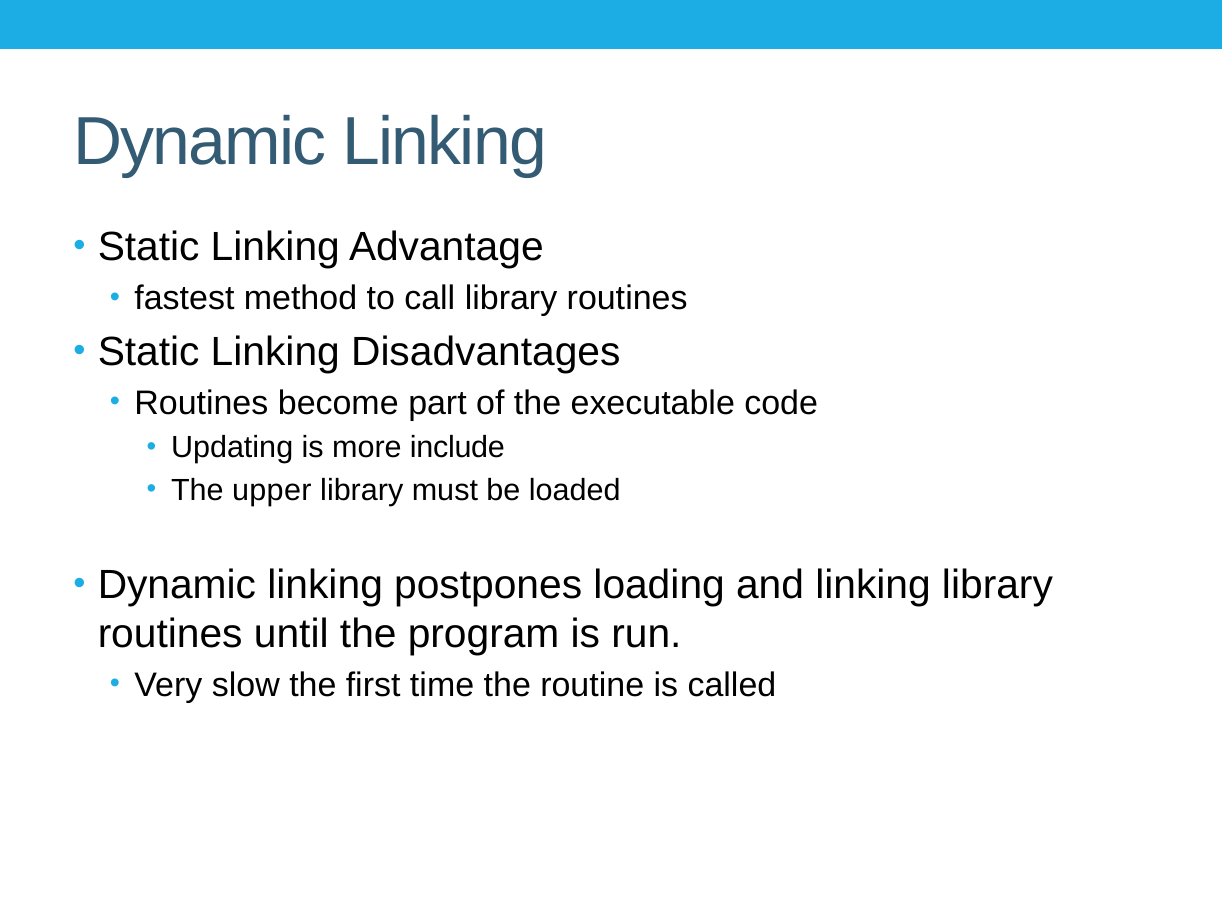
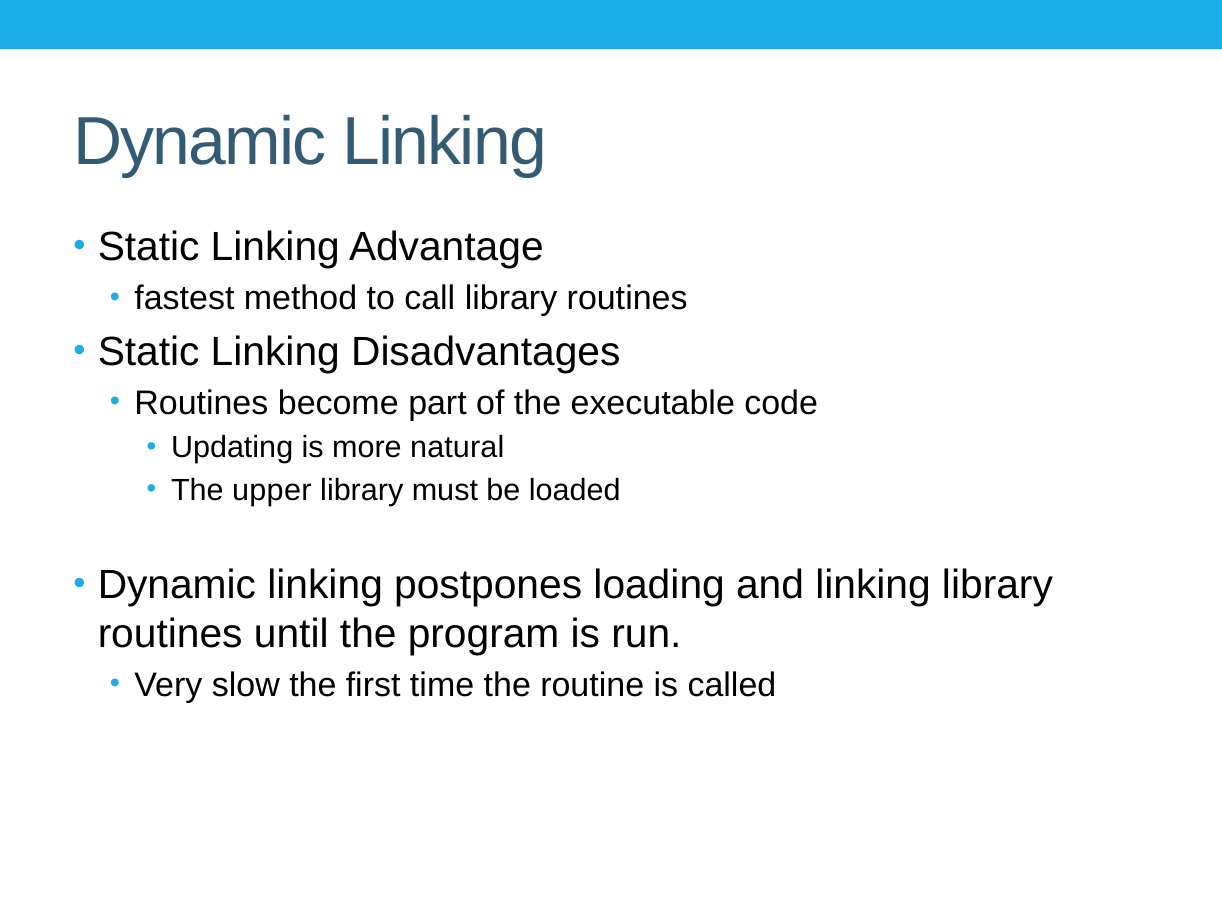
include: include -> natural
